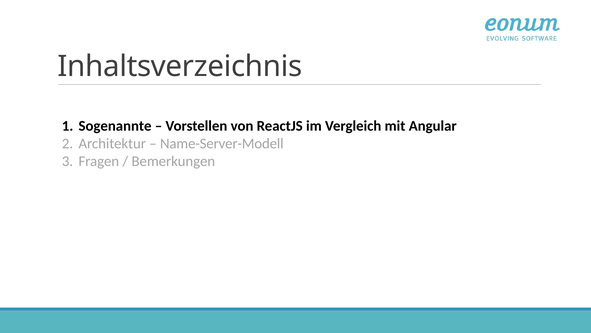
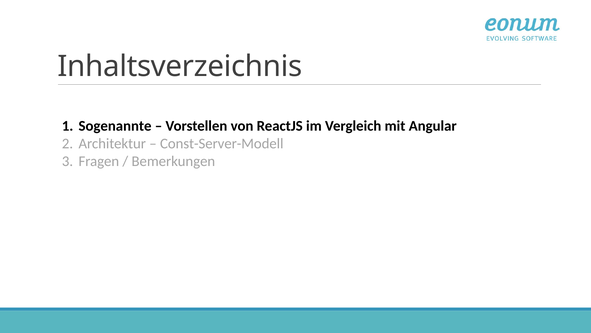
Name-Server-Modell: Name-Server-Modell -> Const-Server-Modell
